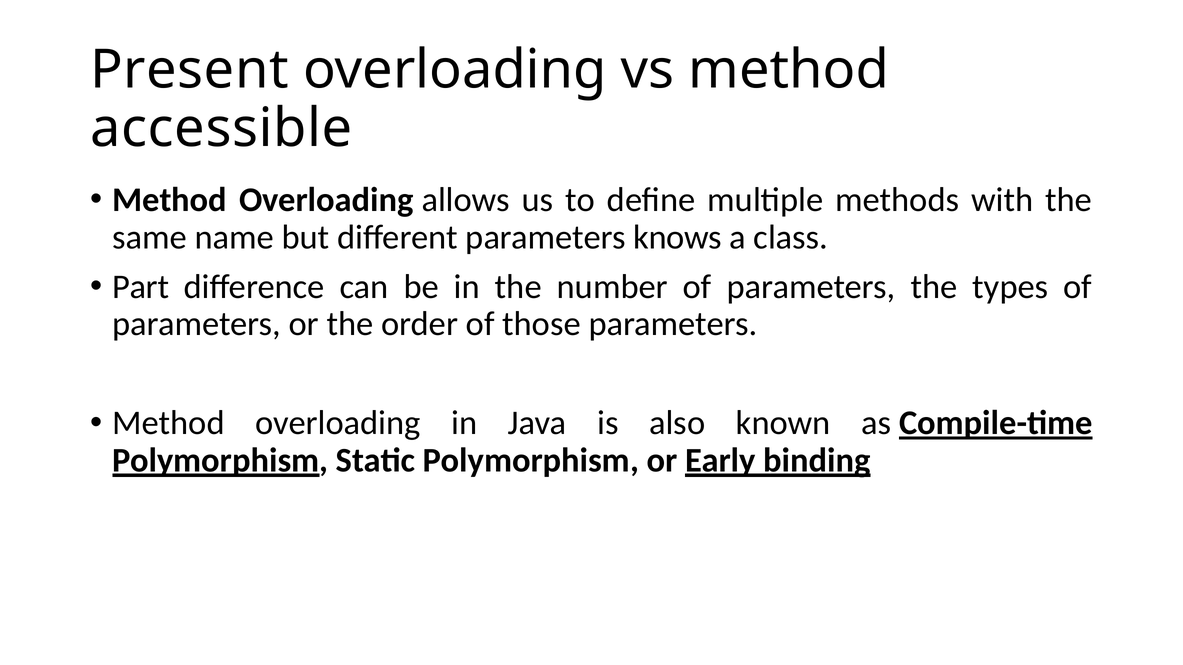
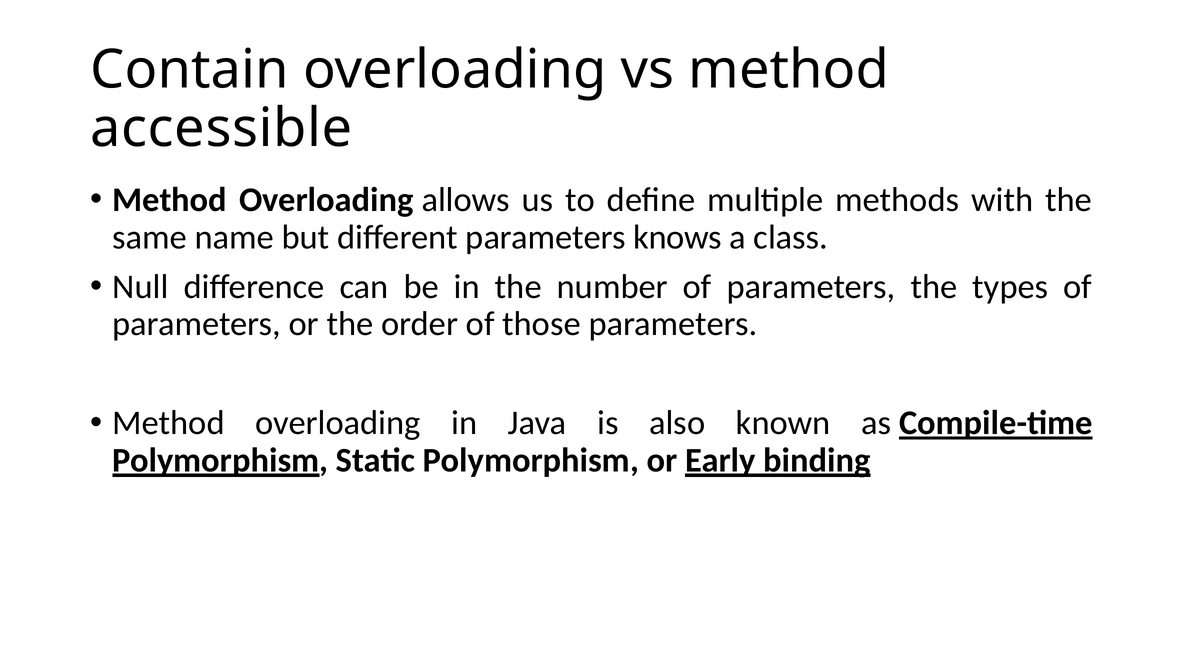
Present: Present -> Contain
Part: Part -> Null
